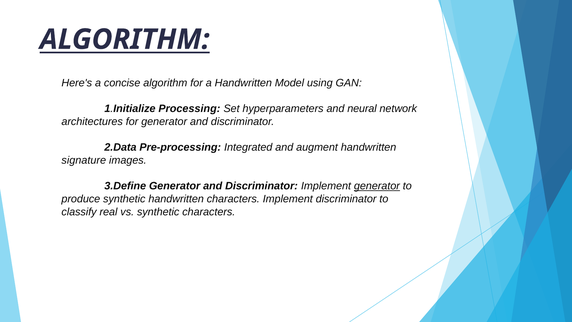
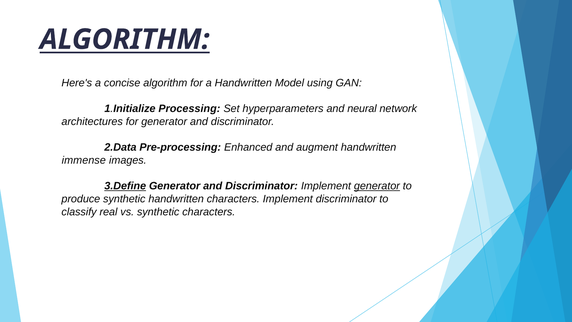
Integrated: Integrated -> Enhanced
signature: signature -> immense
3.Define underline: none -> present
